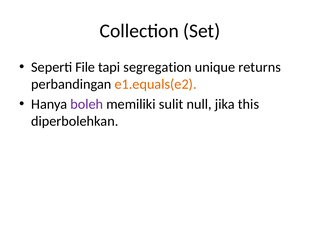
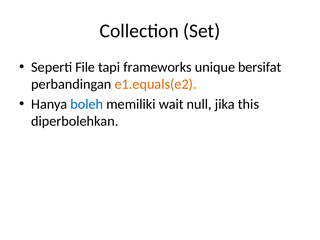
segregation: segregation -> frameworks
returns: returns -> bersifat
boleh colour: purple -> blue
sulit: sulit -> wait
